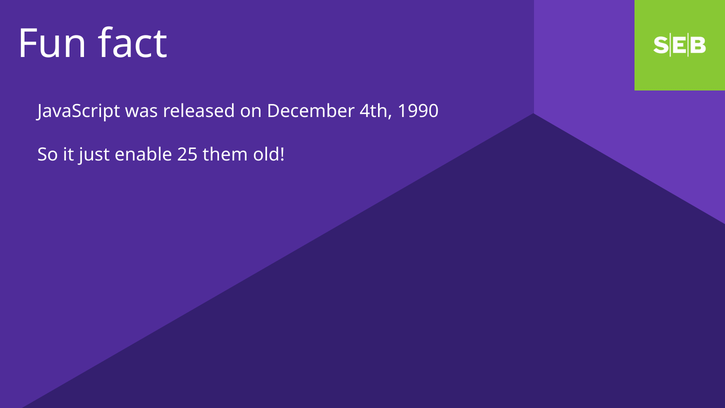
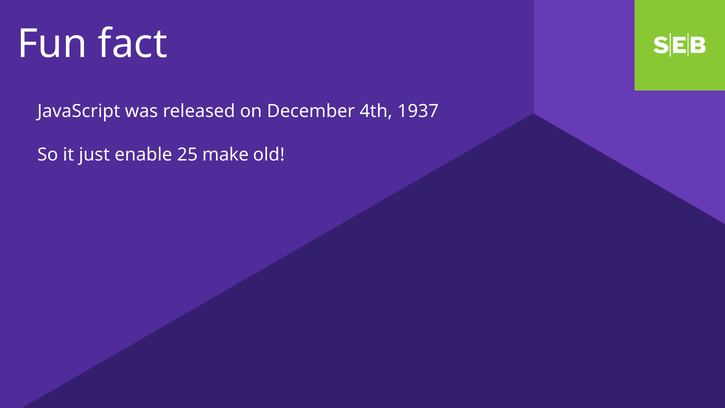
1990: 1990 -> 1937
them: them -> make
